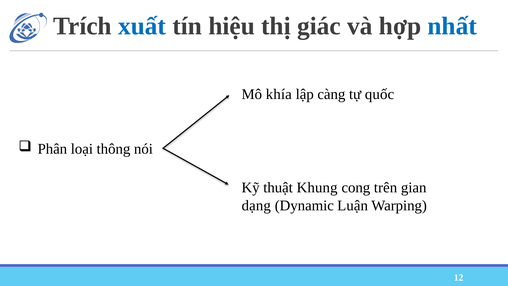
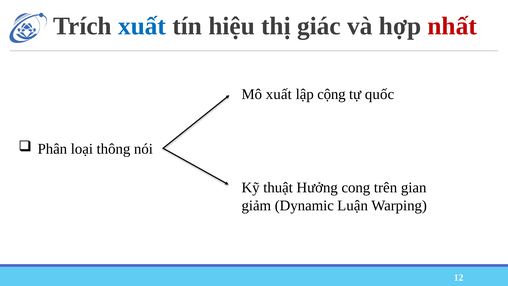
nhất colour: blue -> red
Mô khía: khía -> xuất
càng: càng -> cộng
Khung: Khung -> Hưởng
dạng: dạng -> giảm
